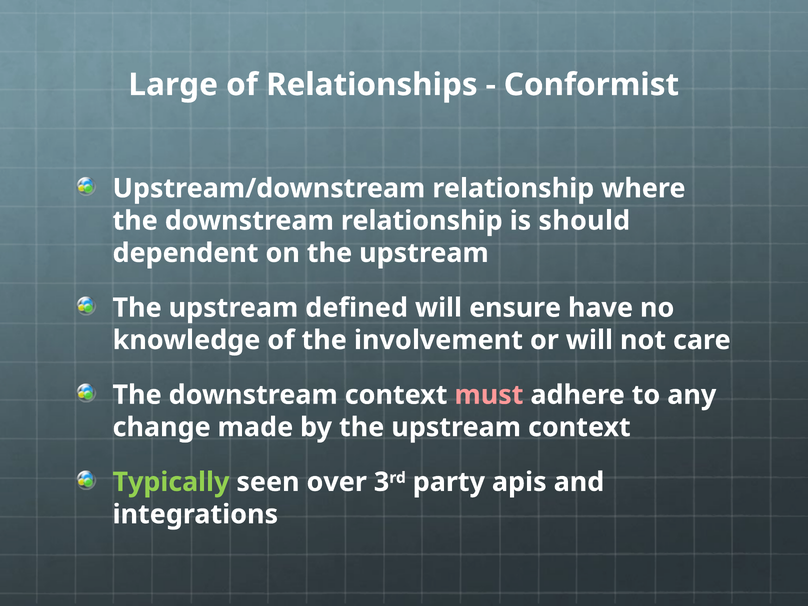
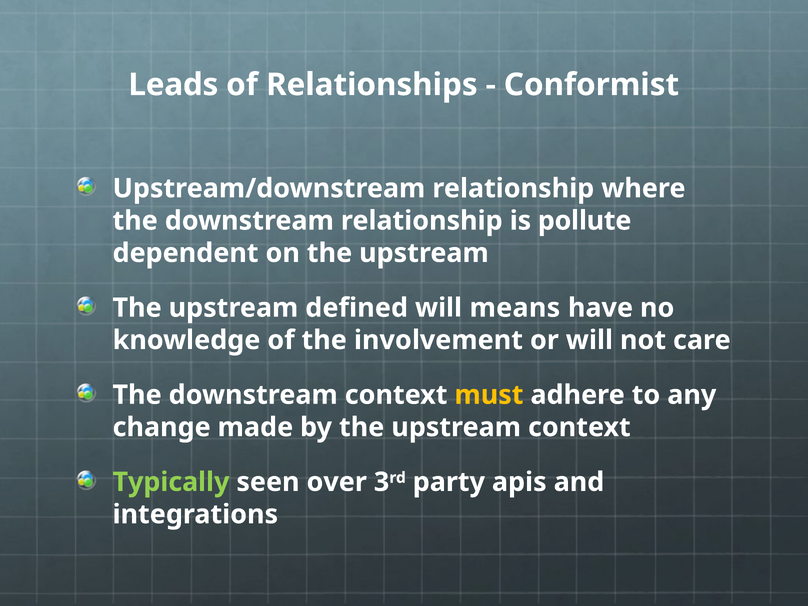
Large: Large -> Leads
should: should -> pollute
ensure: ensure -> means
must colour: pink -> yellow
